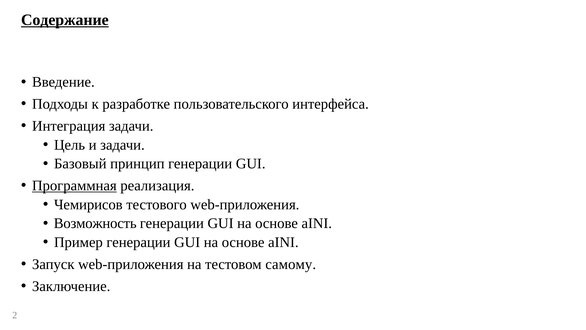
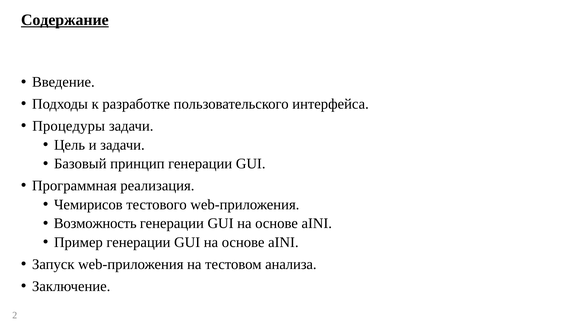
Интеграция: Интеграция -> Процедуры
Программная underline: present -> none
самому: самому -> анализа
